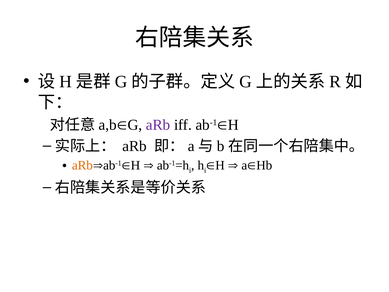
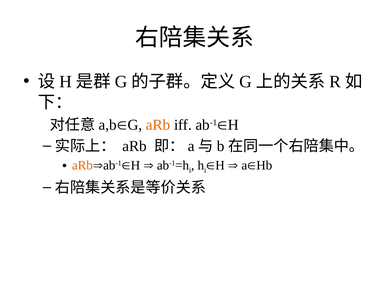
aRb at (158, 125) colour: purple -> orange
